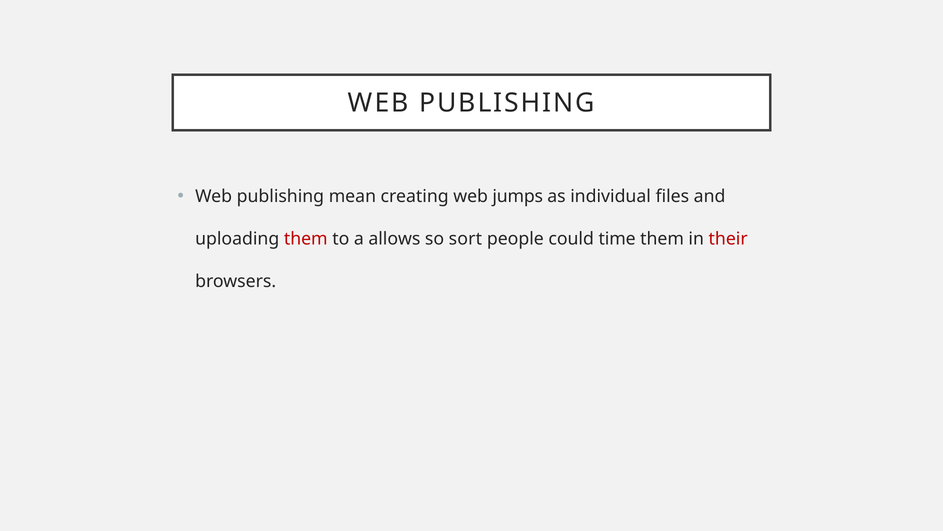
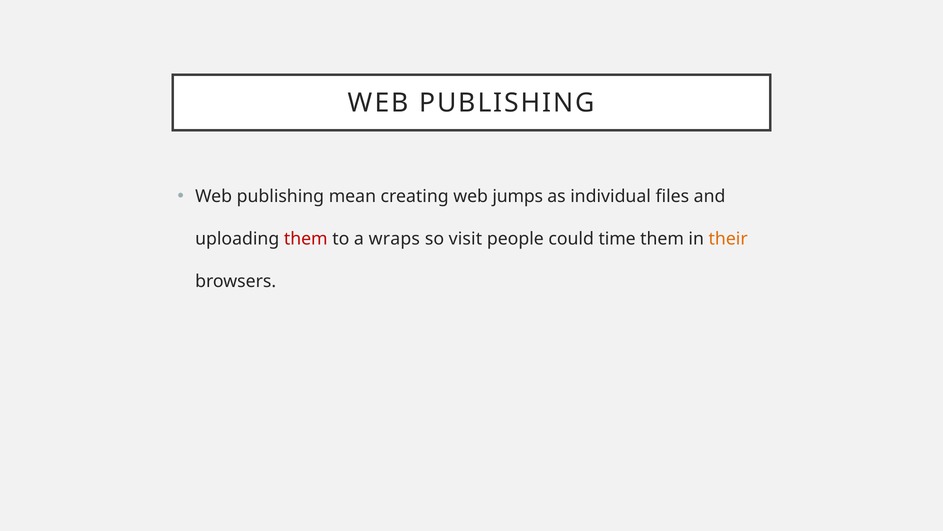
allows: allows -> wraps
sort: sort -> visit
their colour: red -> orange
